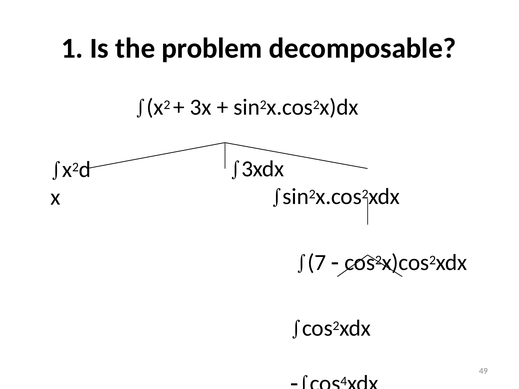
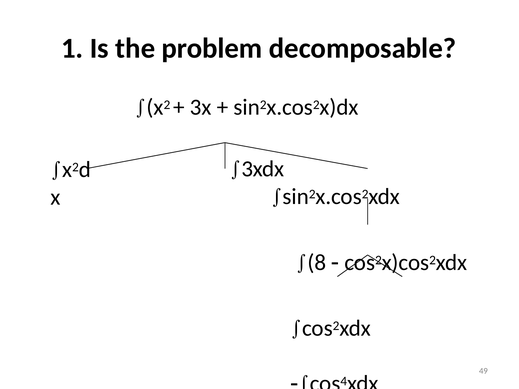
7: 7 -> 8
